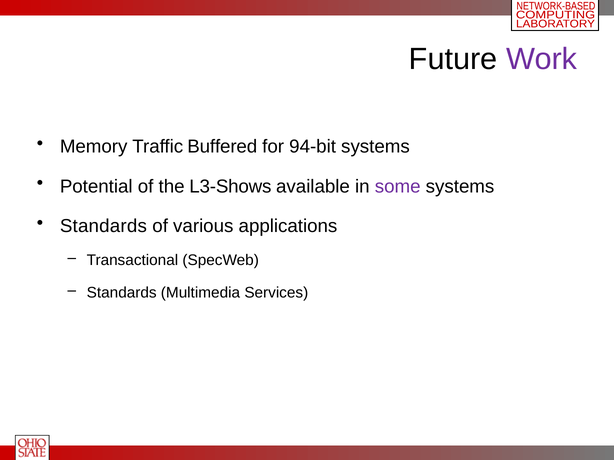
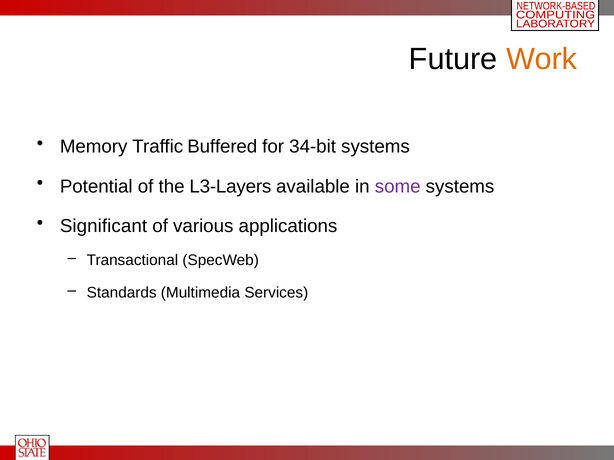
Work colour: purple -> orange
94-bit: 94-bit -> 34-bit
L3-Shows: L3-Shows -> L3-Layers
Standards at (103, 226): Standards -> Significant
